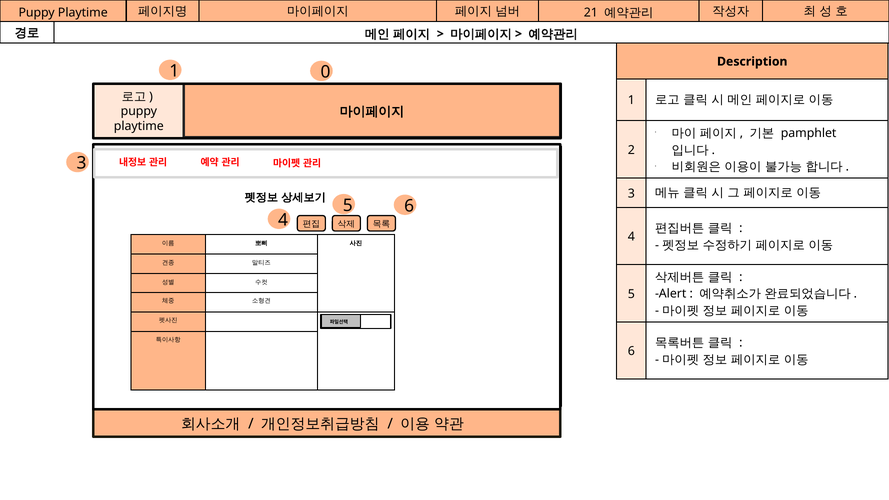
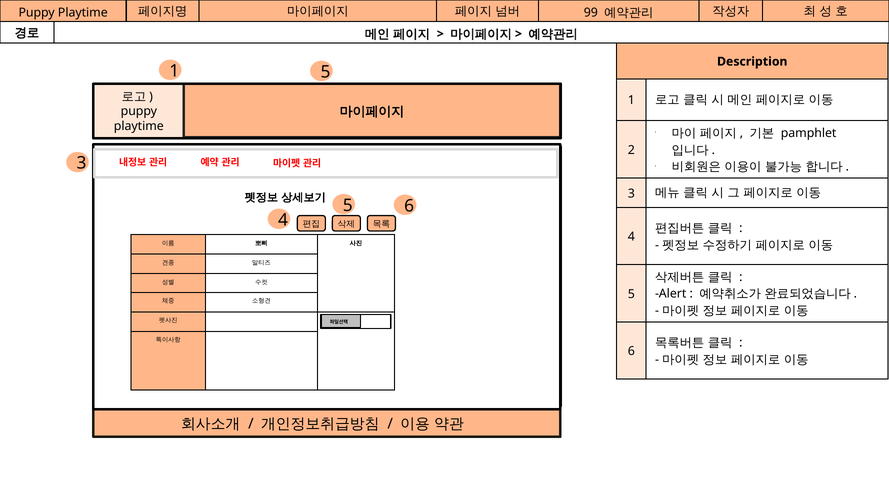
21: 21 -> 99
1 0: 0 -> 5
